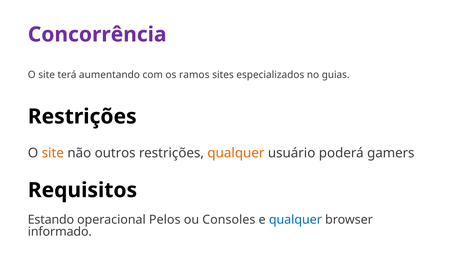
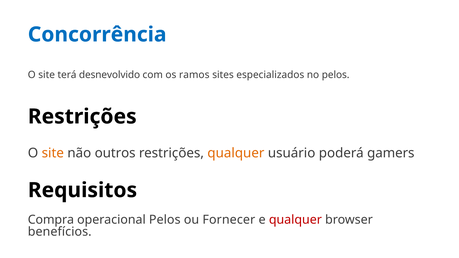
Concorrência colour: purple -> blue
aumentando: aumentando -> desnevolvido
no guias: guias -> pelos
Estando: Estando -> Compra
Consoles: Consoles -> Fornecer
qualquer at (295, 220) colour: blue -> red
informado: informado -> benefícios
